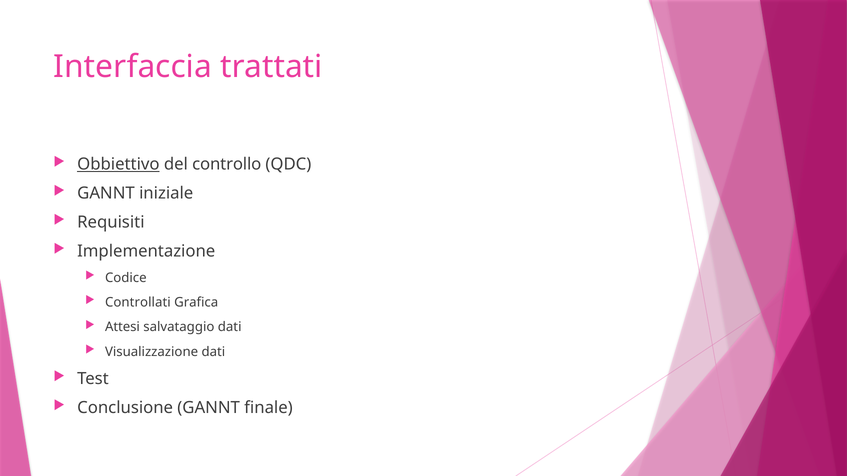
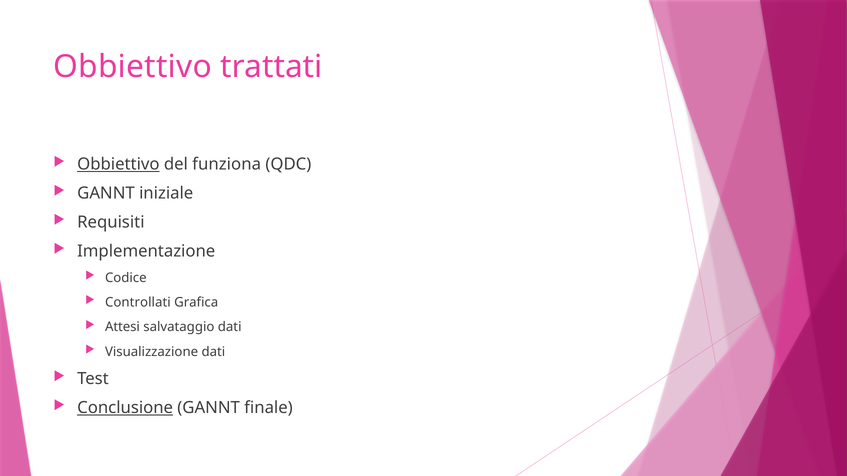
Interfaccia at (133, 67): Interfaccia -> Obbiettivo
controllo: controllo -> funziona
Conclusione underline: none -> present
